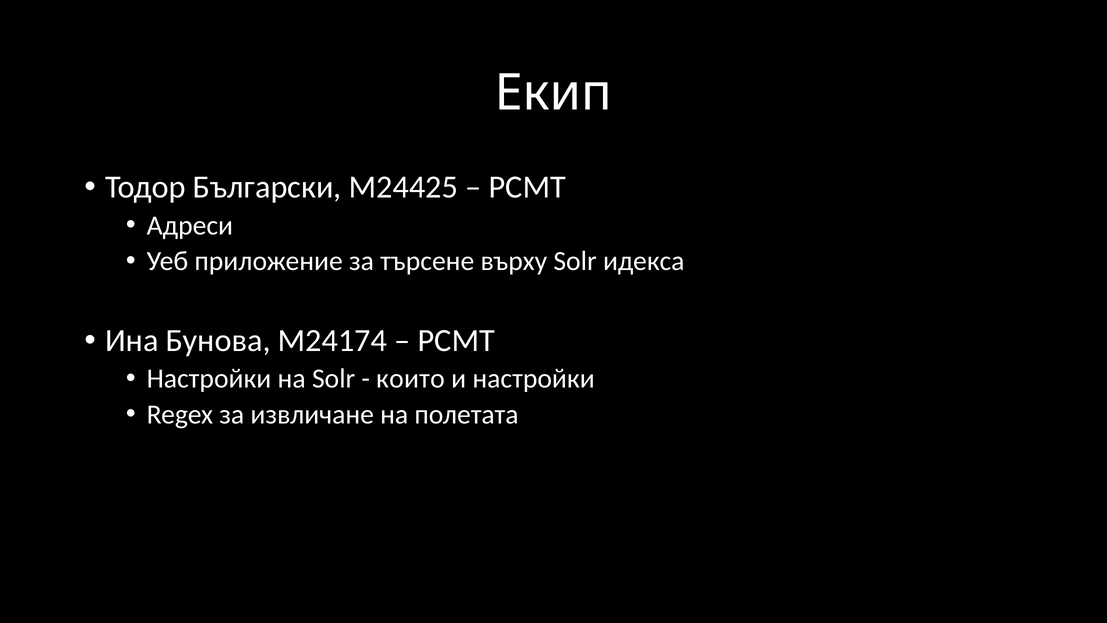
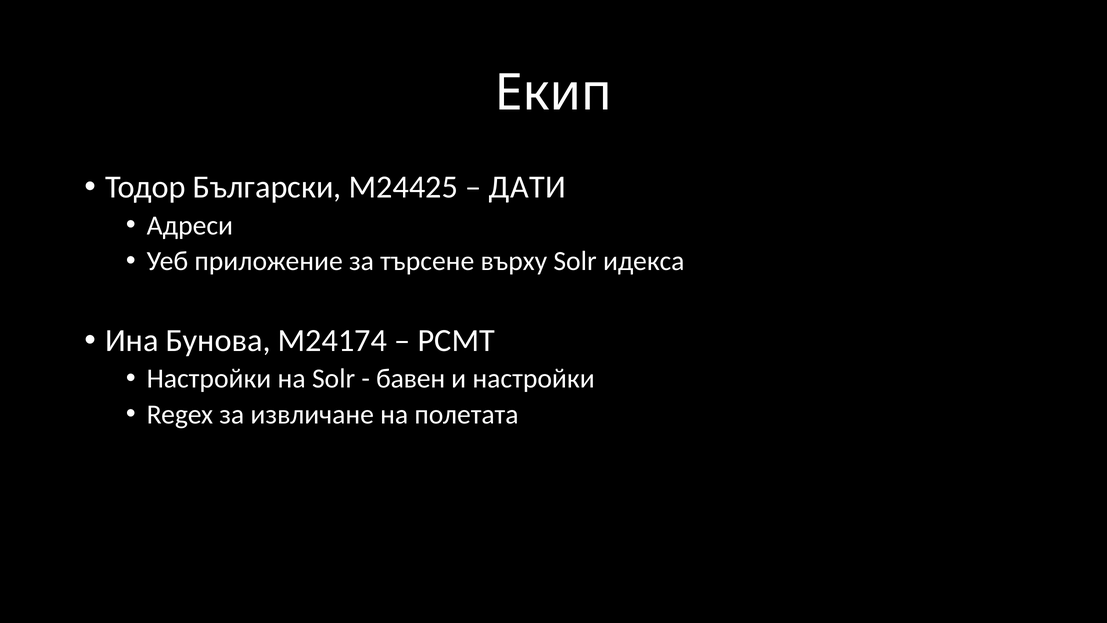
РСМТ at (527, 187): РСМТ -> ДАТИ
които: които -> бавен
